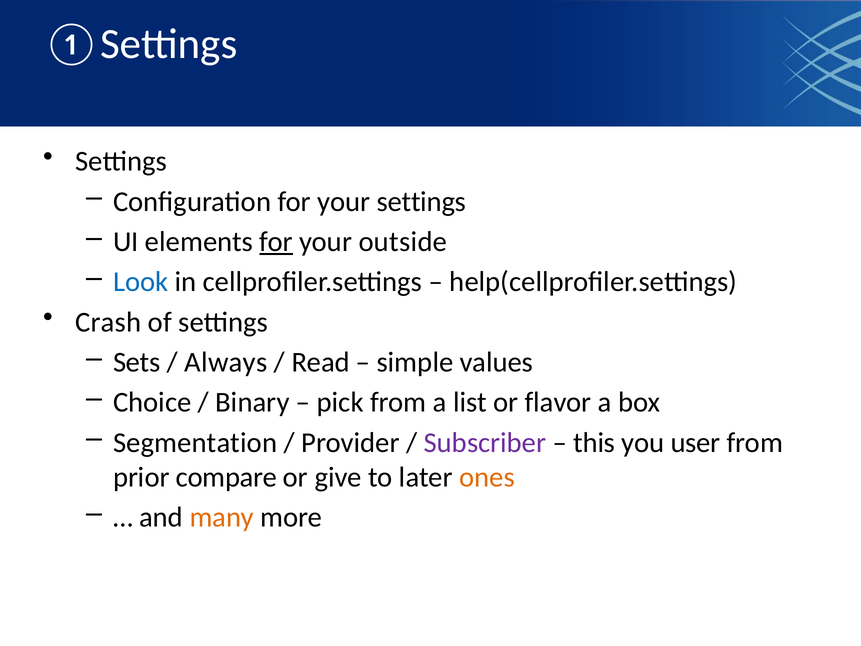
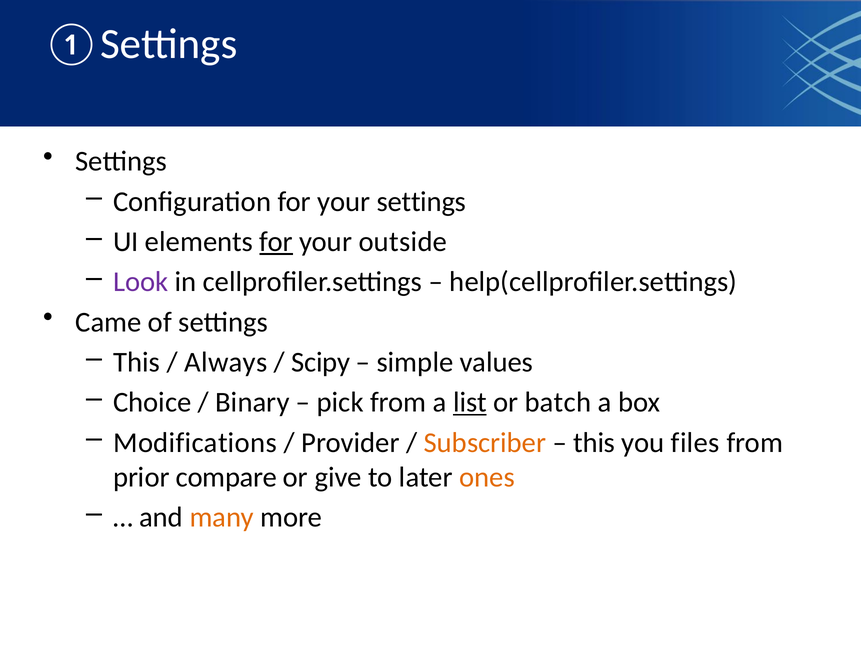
Look colour: blue -> purple
Crash: Crash -> Came
Sets at (137, 362): Sets -> This
Read: Read -> Scipy
list underline: none -> present
flavor: flavor -> batch
Segmentation: Segmentation -> Modifications
Subscriber colour: purple -> orange
user: user -> files
